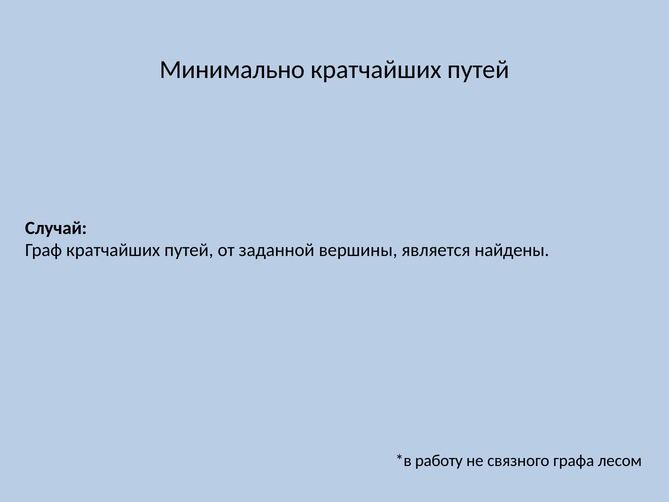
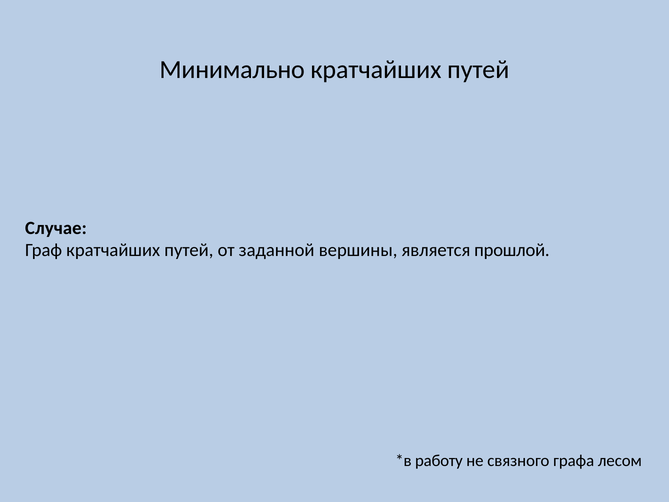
Случай: Случай -> Случае
найдены: найдены -> прошлой
